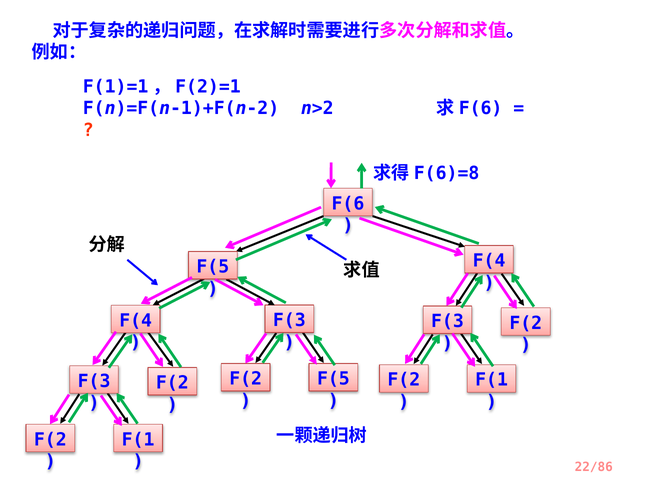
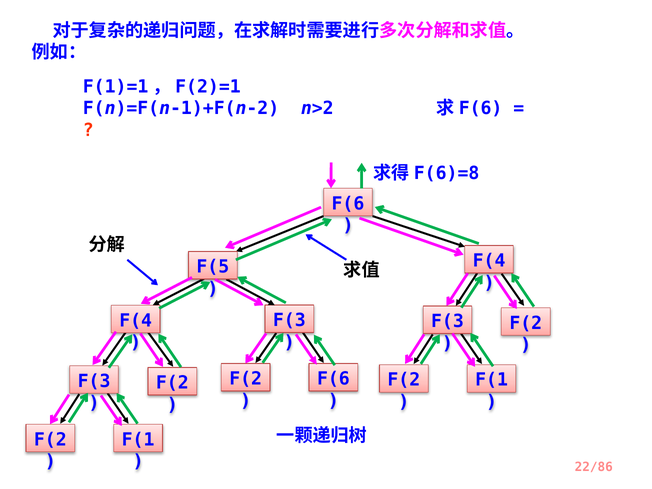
F(5 at (333, 379): F(5 -> F(6
